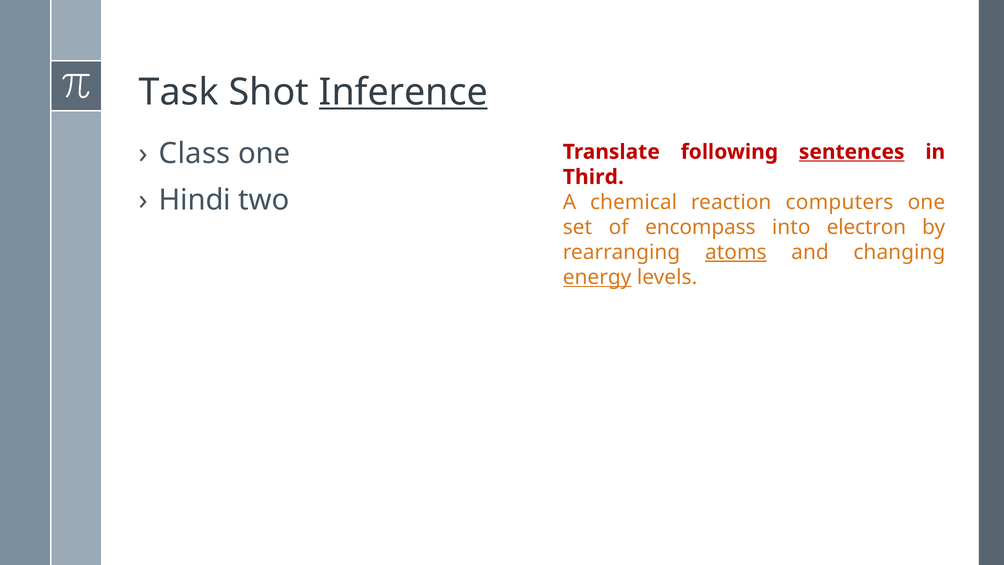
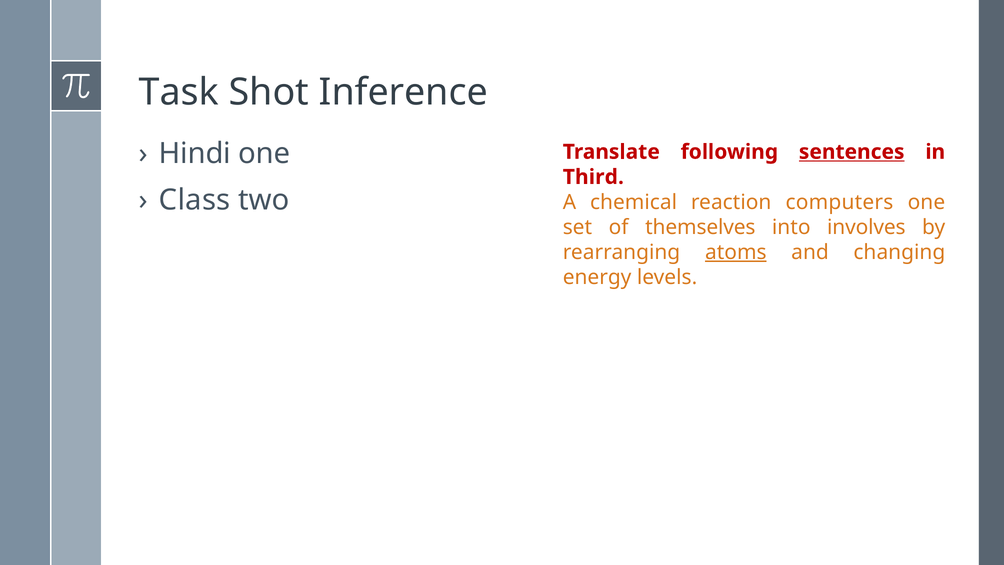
Inference underline: present -> none
Class: Class -> Hindi
Hindi: Hindi -> Class
encompass: encompass -> themselves
electron: electron -> involves
energy underline: present -> none
